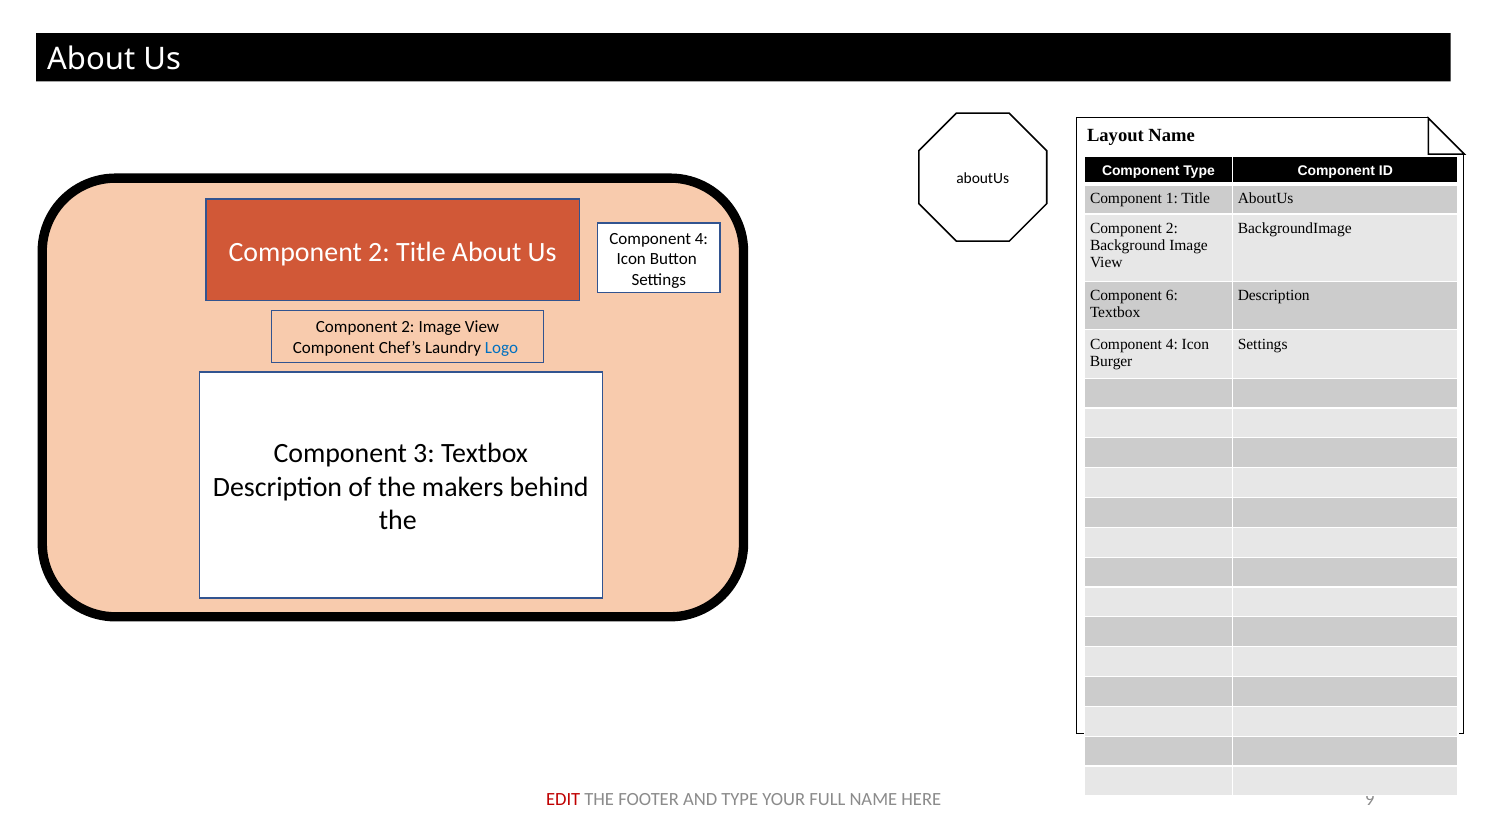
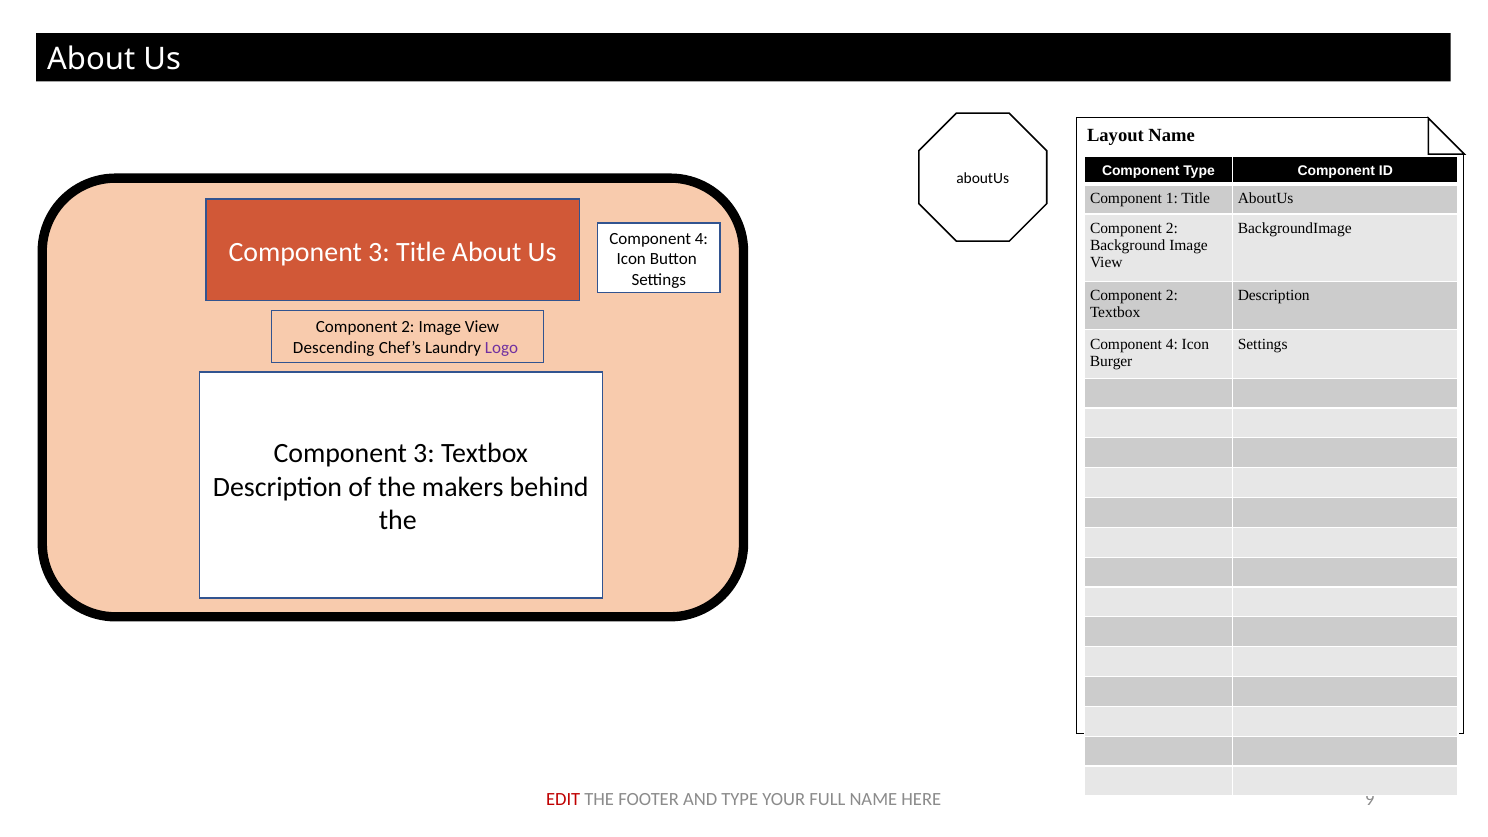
2 at (379, 252): 2 -> 3
6 at (1172, 295): 6 -> 2
Component at (334, 348): Component -> Descending
Logo colour: blue -> purple
